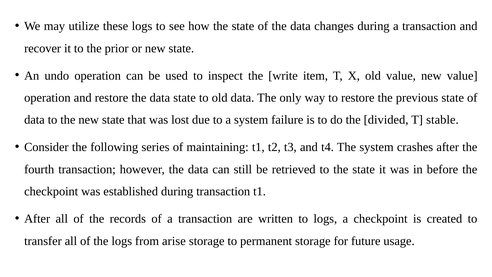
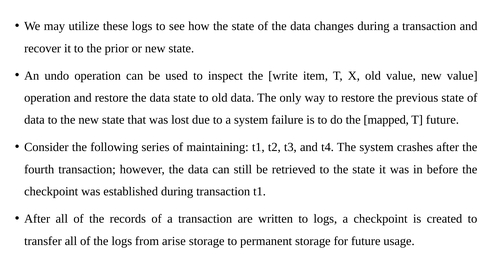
divided: divided -> mapped
T stable: stable -> future
